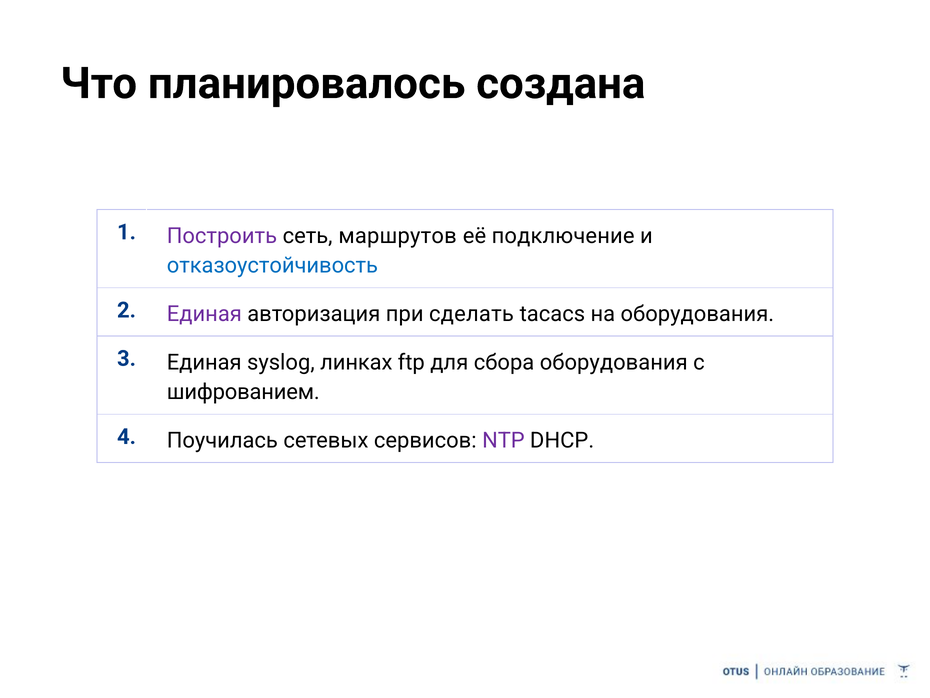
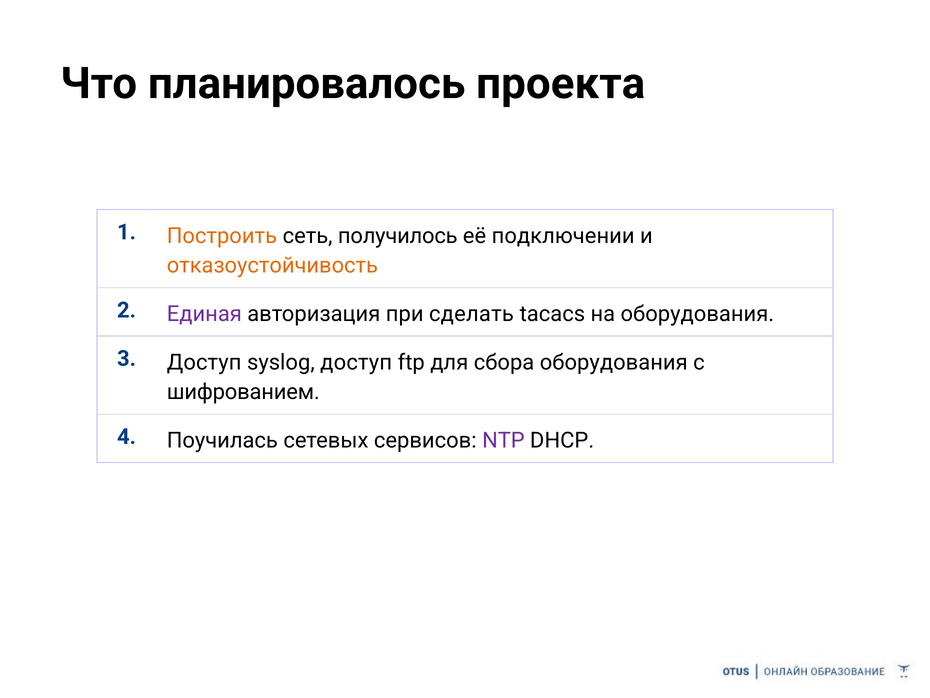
создана: создана -> проекта
Построить colour: purple -> orange
маршрутов: маршрутов -> получилось
подключение: подключение -> подключении
отказоустойчивость colour: blue -> orange
3 Единая: Единая -> Доступ
syslog линках: линках -> доступ
